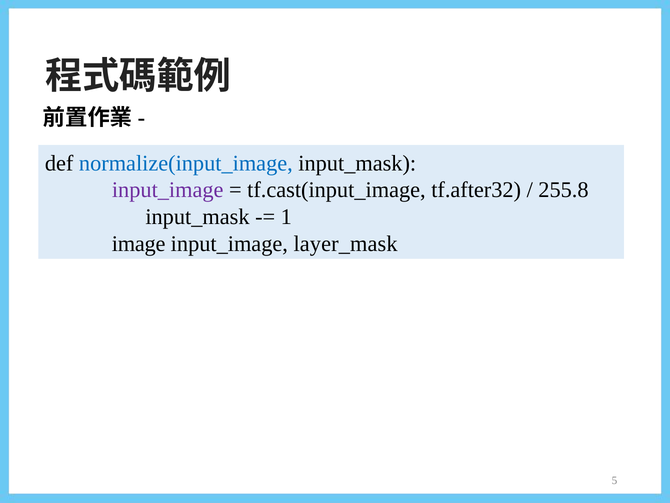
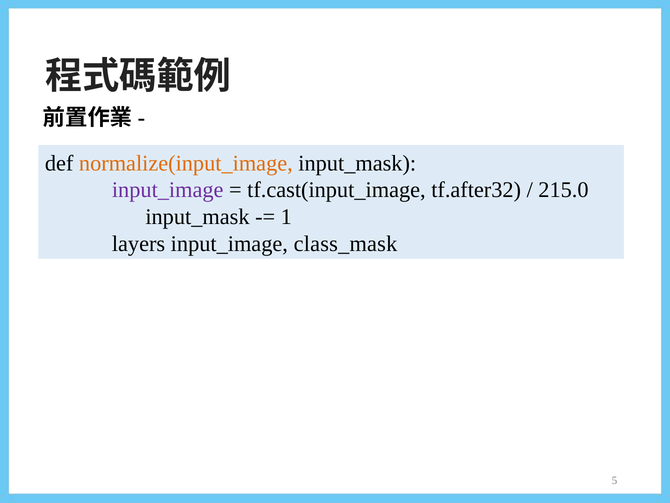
normalize(input_image colour: blue -> orange
255.8: 255.8 -> 215.0
image: image -> layers
layer_mask: layer_mask -> class_mask
